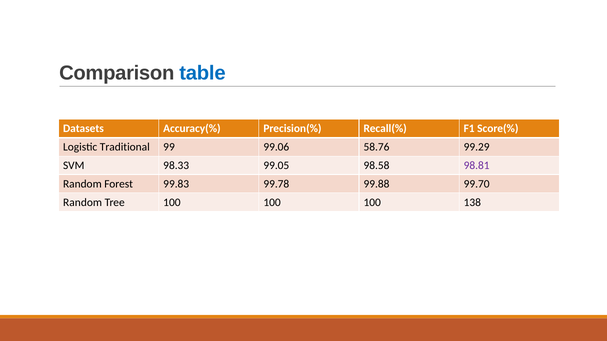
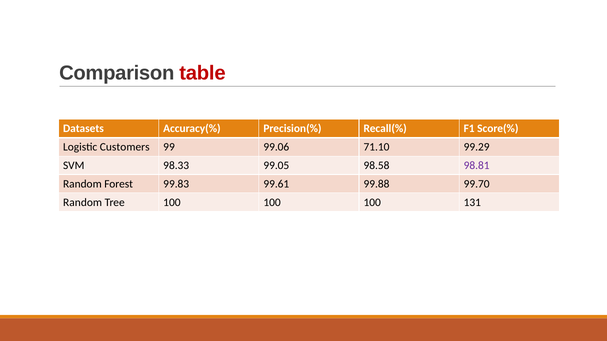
table colour: blue -> red
Traditional: Traditional -> Customers
58.76: 58.76 -> 71.10
99.78: 99.78 -> 99.61
138: 138 -> 131
